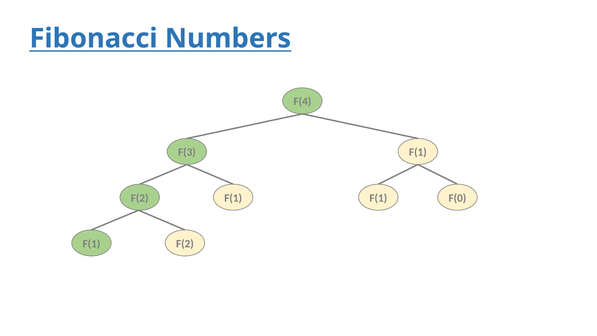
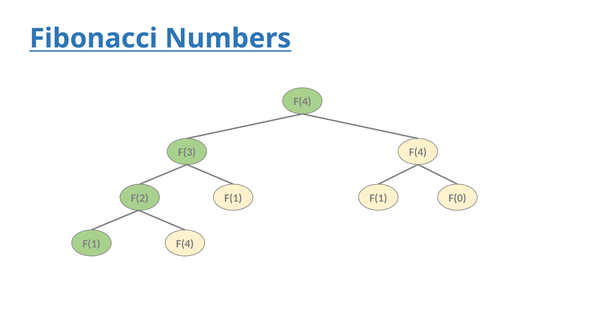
F(1 at (418, 152): F(1 -> F(4
F(2 at (185, 244): F(2 -> F(4
